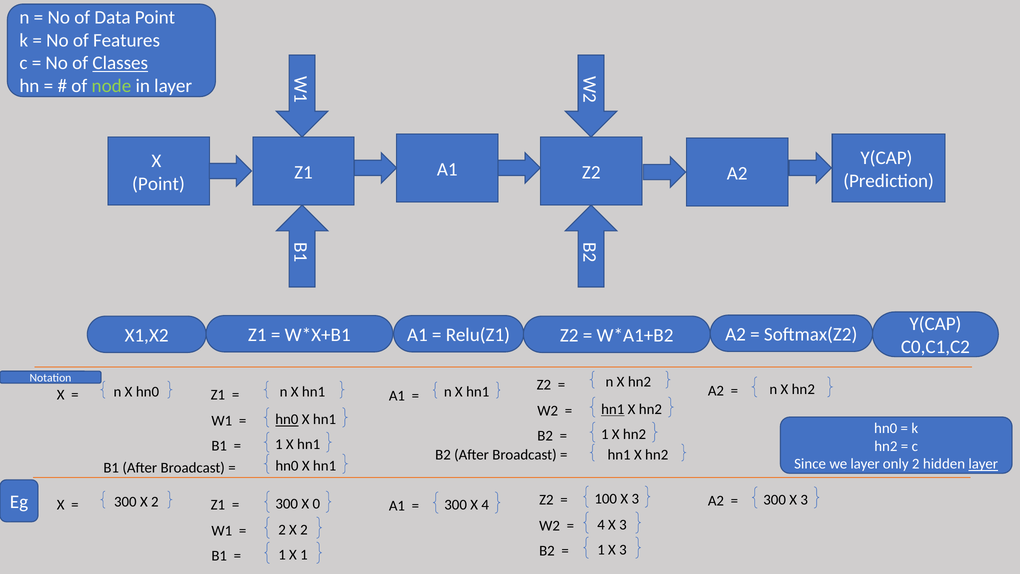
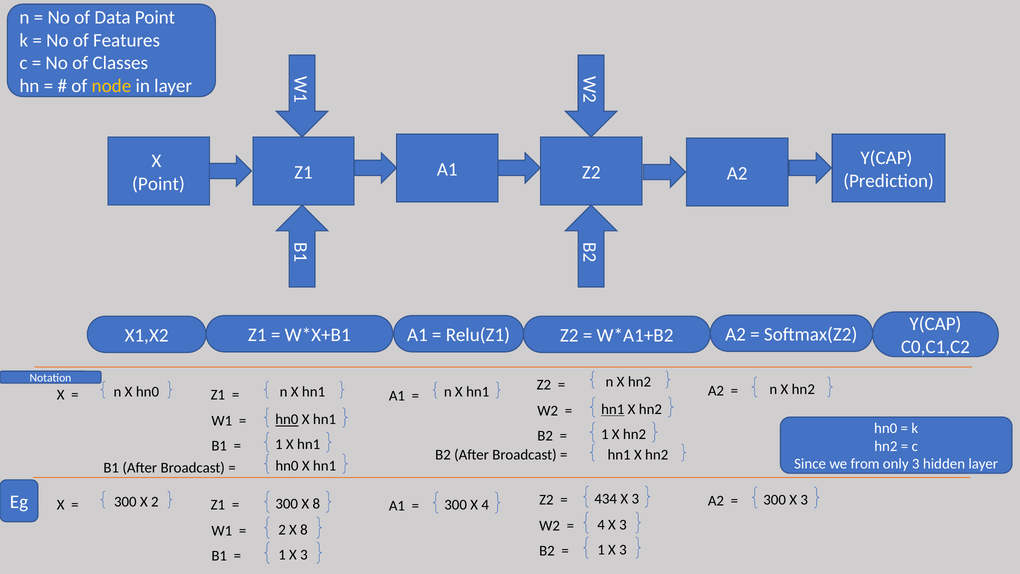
Classes underline: present -> none
node colour: light green -> yellow
we layer: layer -> from
only 2: 2 -> 3
layer at (983, 464) underline: present -> none
300 X 0: 0 -> 8
100: 100 -> 434
2 X 2: 2 -> 8
1 at (304, 555): 1 -> 3
